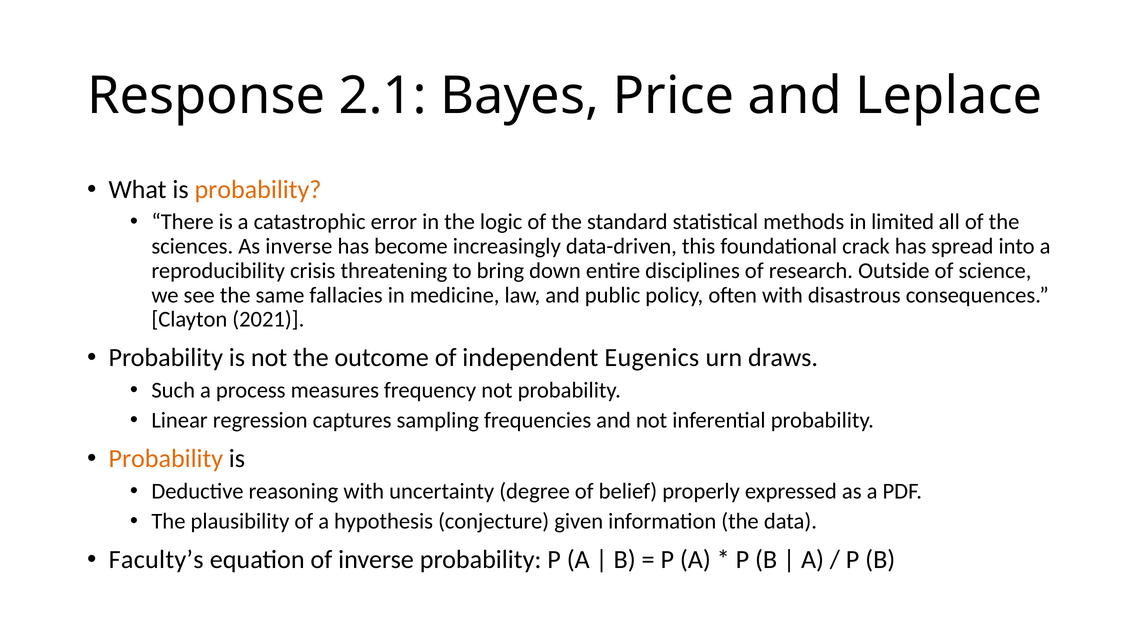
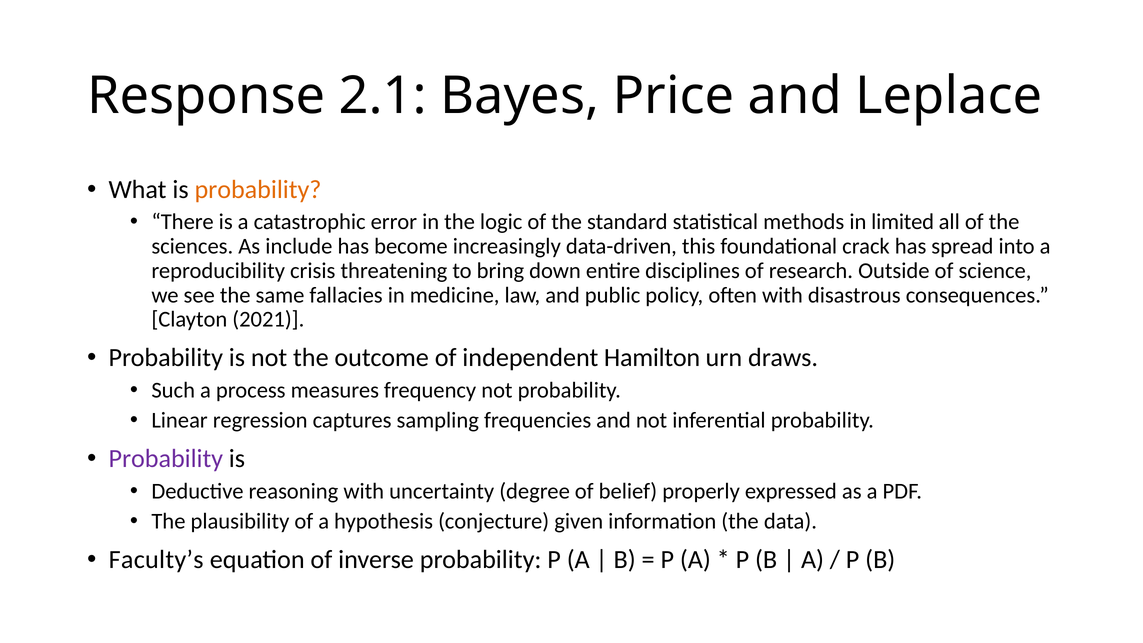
As inverse: inverse -> include
Eugenics: Eugenics -> Hamilton
Probability at (166, 459) colour: orange -> purple
